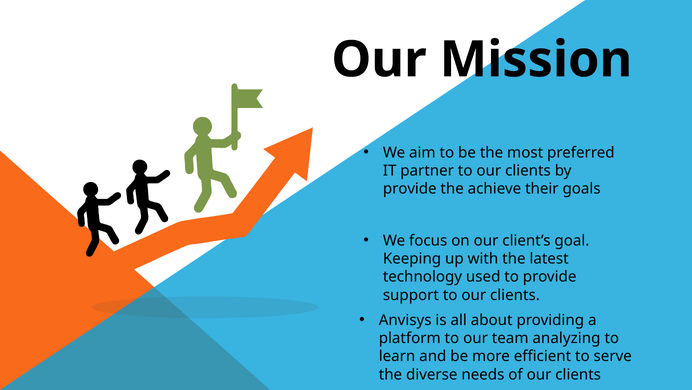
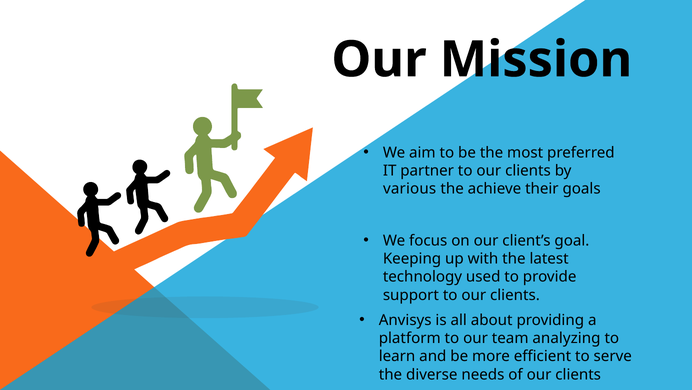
provide at (410, 189): provide -> various
